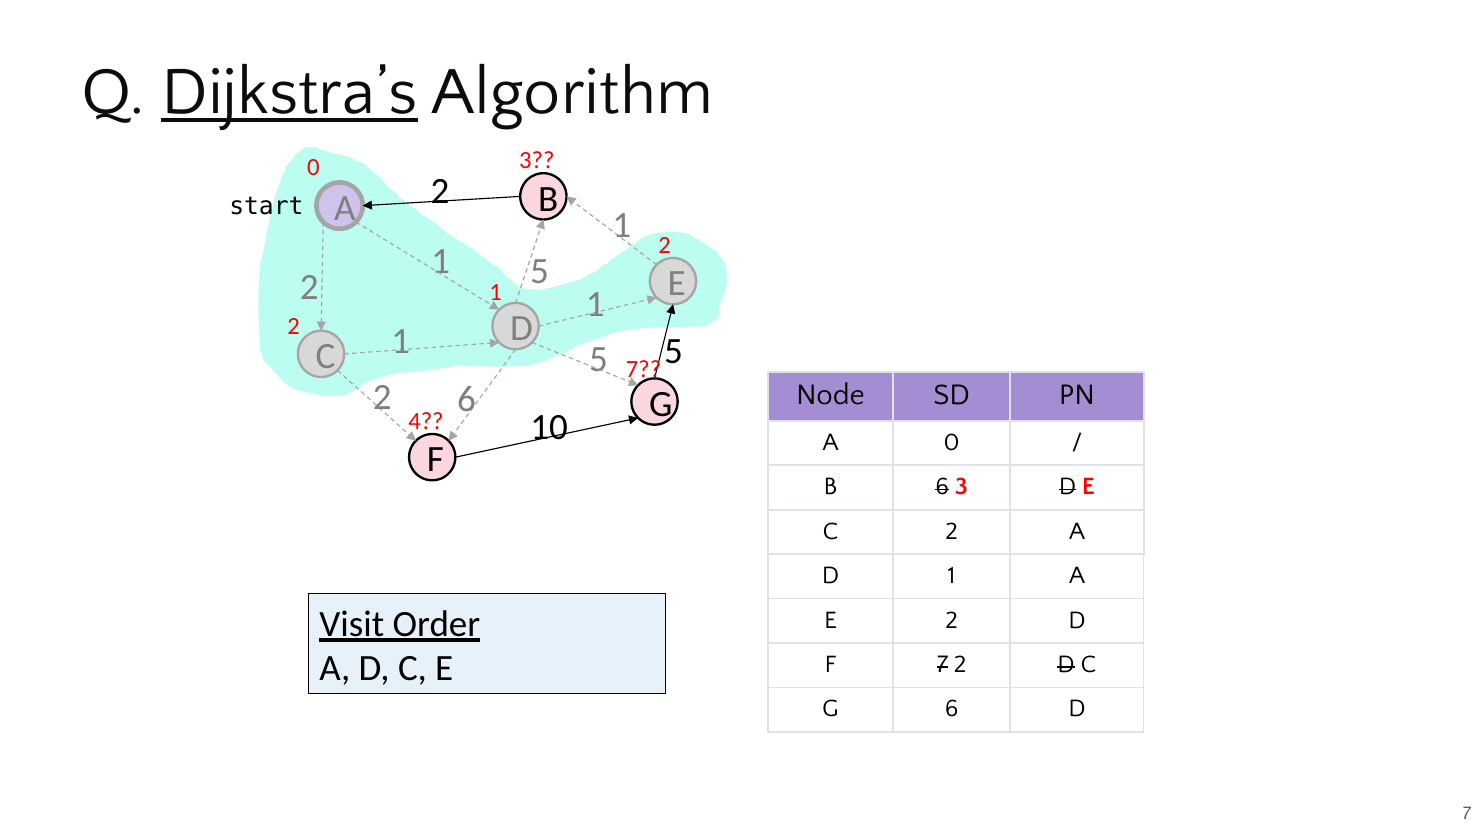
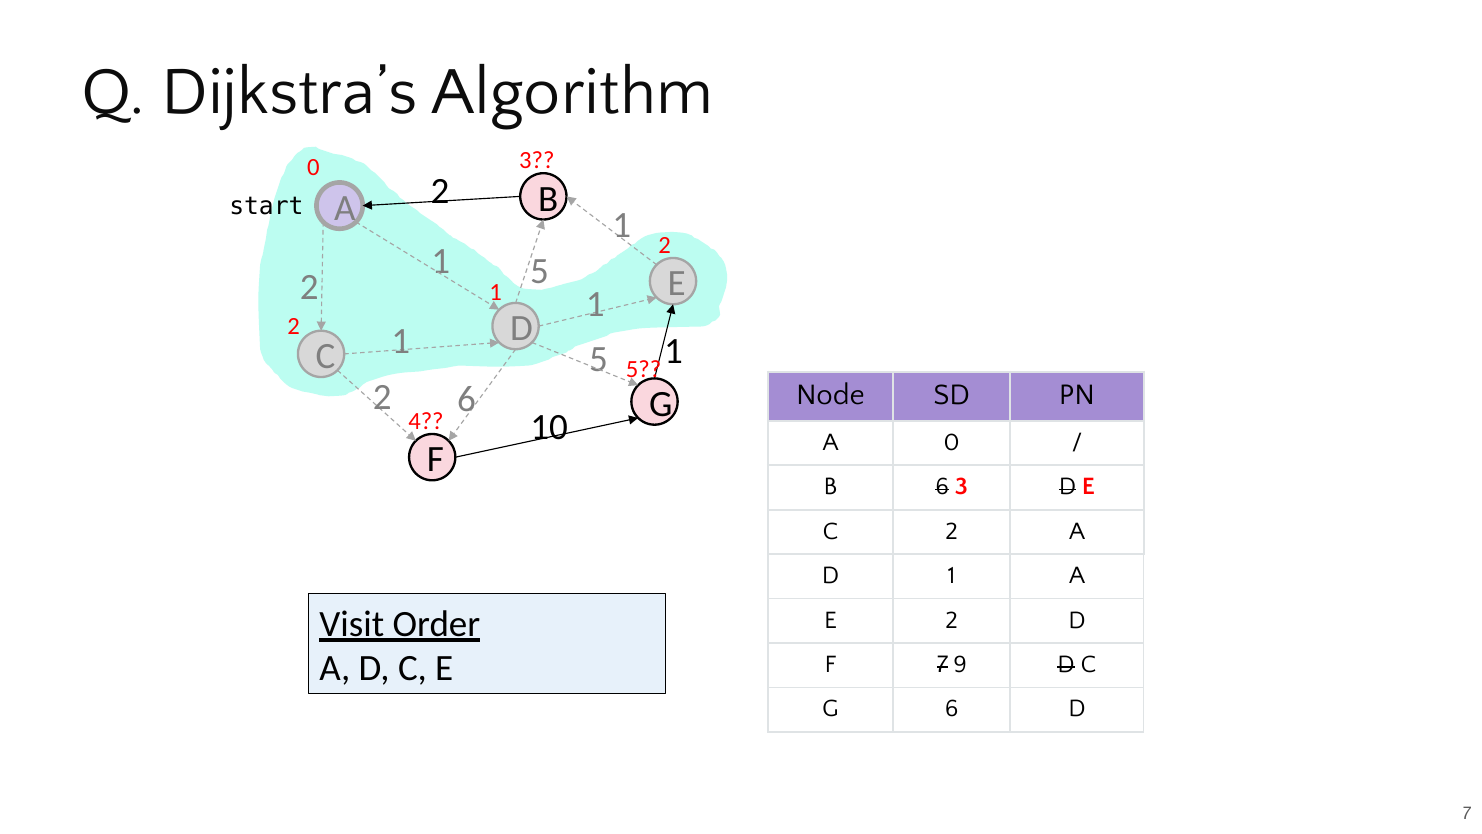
Dijkstra’s underline: present -> none
5 at (673, 351): 5 -> 1
7 at (644, 369): 7 -> 5
7 2: 2 -> 9
